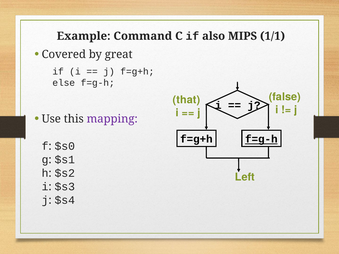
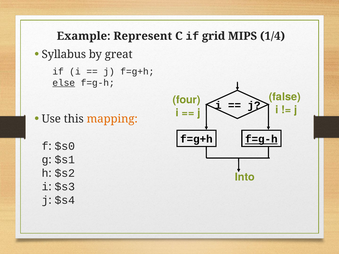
Command: Command -> Represent
also: also -> grid
1/1: 1/1 -> 1/4
Covered: Covered -> Syllabus
else underline: none -> present
that: that -> four
mapping colour: purple -> orange
Left: Left -> Into
